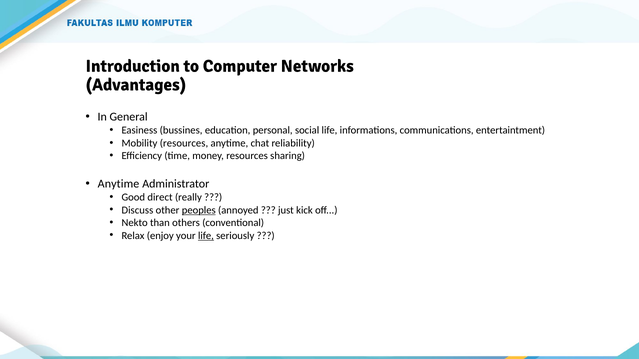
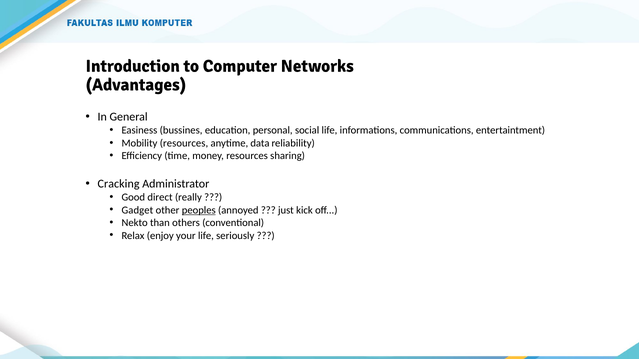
chat: chat -> data
Anytime at (119, 184): Anytime -> Cracking
Discuss: Discuss -> Gadget
life at (206, 236) underline: present -> none
